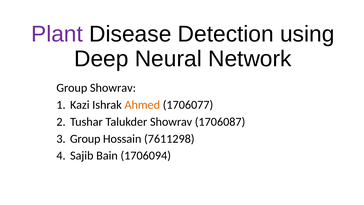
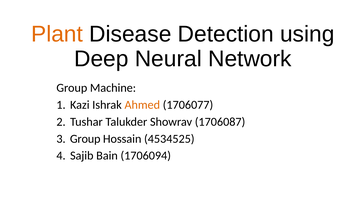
Plant colour: purple -> orange
Group Showrav: Showrav -> Machine
7611298: 7611298 -> 4534525
